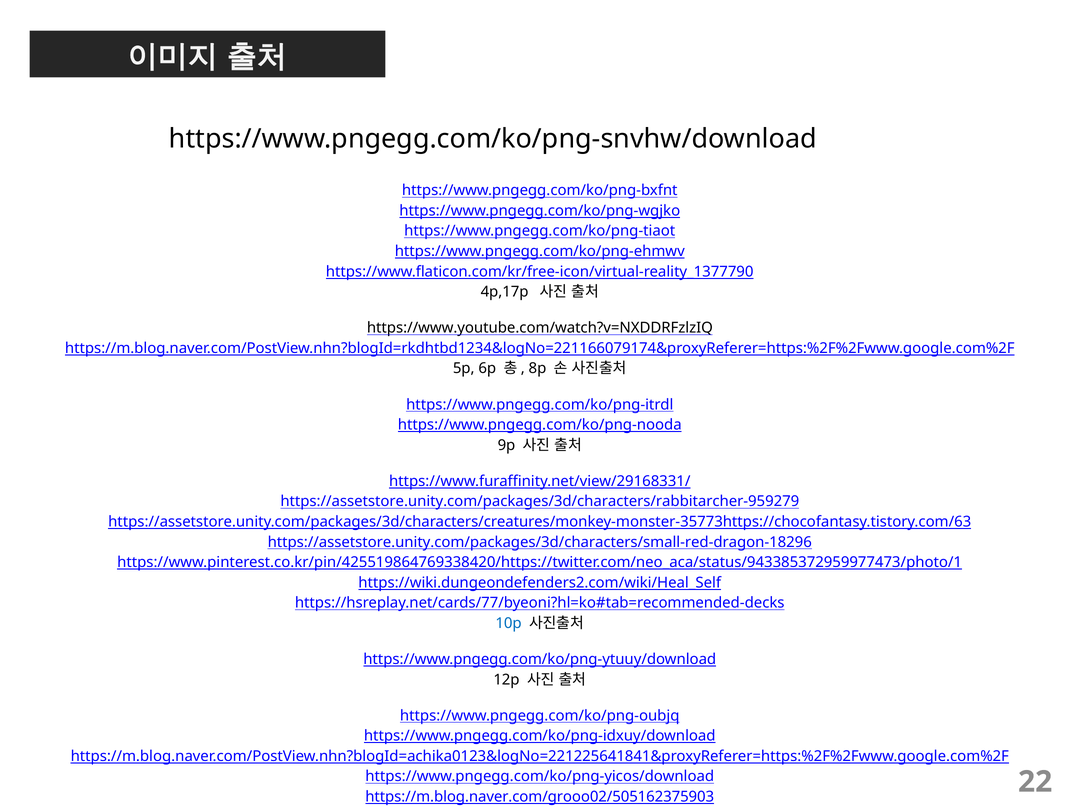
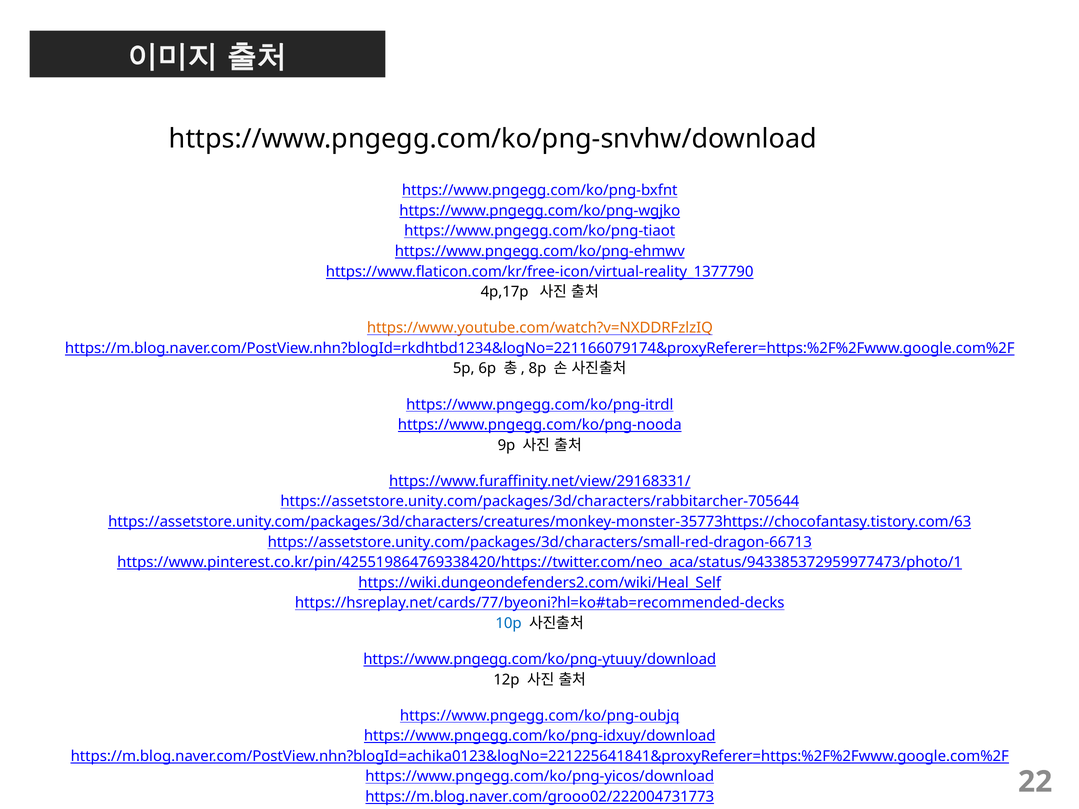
https://www.youtube.com/watch?v=NXDDRFzlzIQ colour: black -> orange
https://assetstore.unity.com/packages/3d/characters/rabbitarcher-959279: https://assetstore.unity.com/packages/3d/characters/rabbitarcher-959279 -> https://assetstore.unity.com/packages/3d/characters/rabbitarcher-705644
https://assetstore.unity.com/packages/3d/characters/small-red-dragon-18296: https://assetstore.unity.com/packages/3d/characters/small-red-dragon-18296 -> https://assetstore.unity.com/packages/3d/characters/small-red-dragon-66713
https://m.blog.naver.com/grooo02/505162375903: https://m.blog.naver.com/grooo02/505162375903 -> https://m.blog.naver.com/grooo02/222004731773
